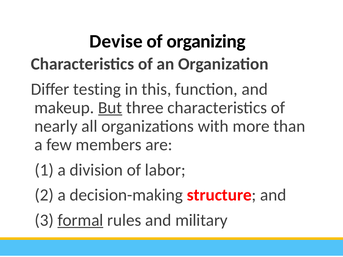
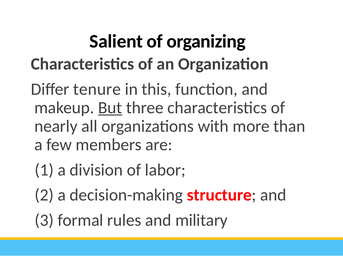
Devise: Devise -> Salient
testing: testing -> tenure
formal underline: present -> none
